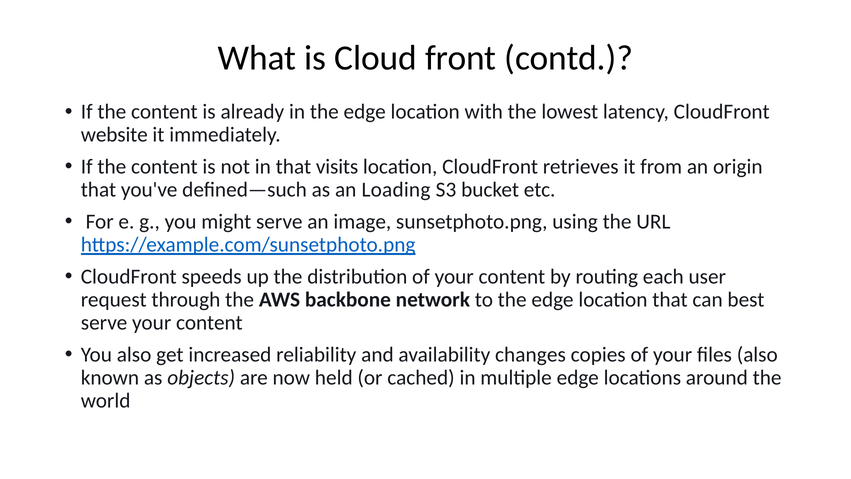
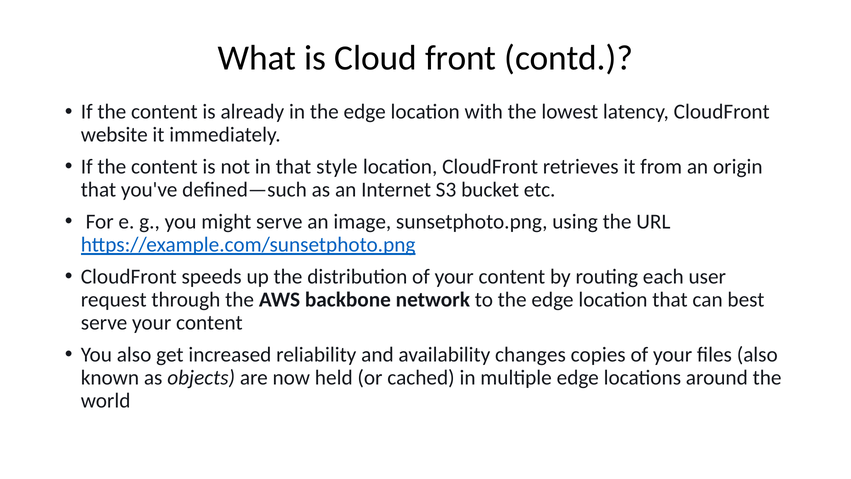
visits: visits -> style
Loading: Loading -> Internet
